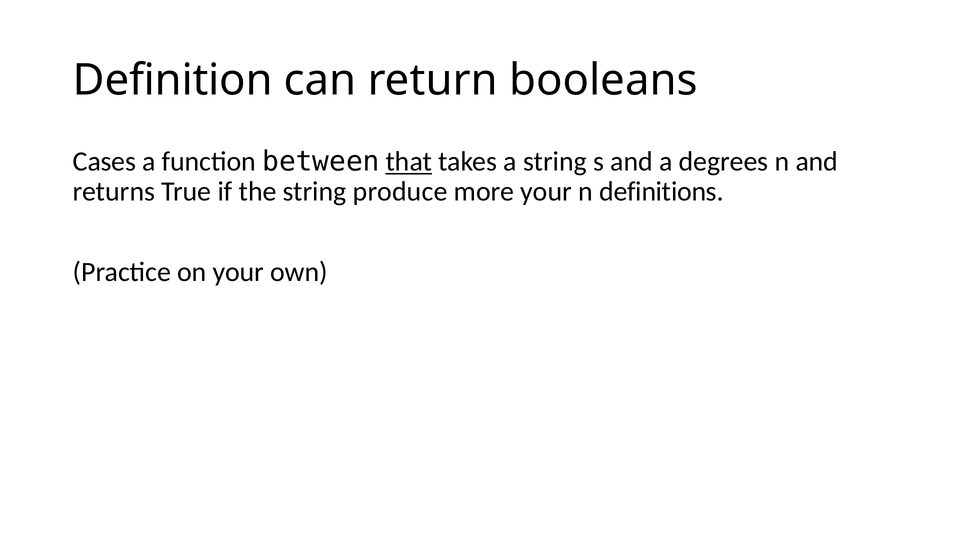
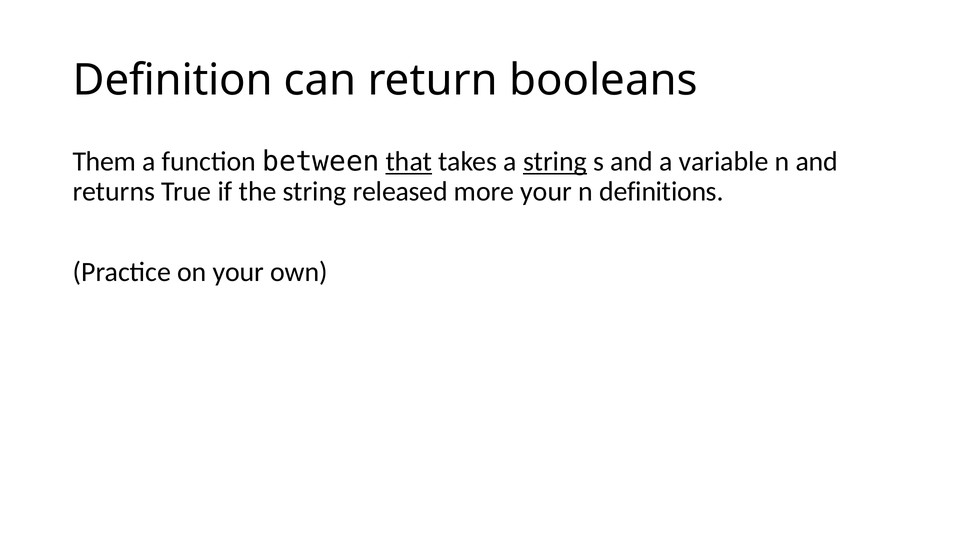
Cases: Cases -> Them
string at (555, 162) underline: none -> present
degrees: degrees -> variable
produce: produce -> released
